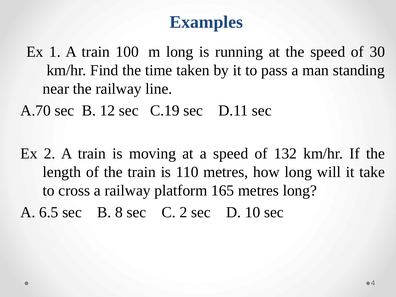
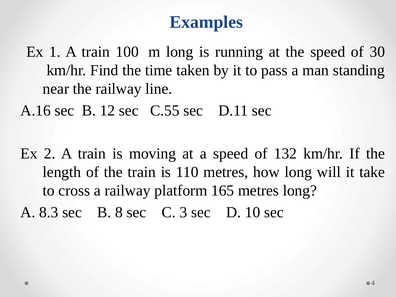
A.70: A.70 -> A.16
C.19: C.19 -> C.55
6.5: 6.5 -> 8.3
C 2: 2 -> 3
